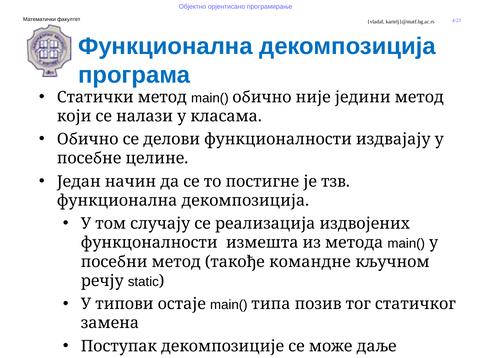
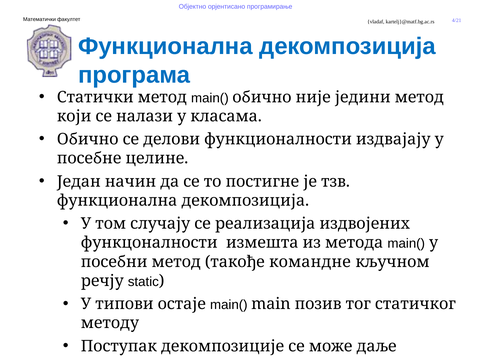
типа: типа -> main
замена: замена -> методу
